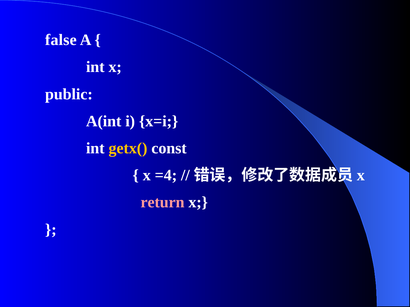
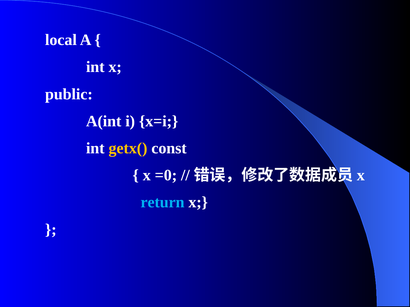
false: false -> local
=4: =4 -> =0
return colour: pink -> light blue
